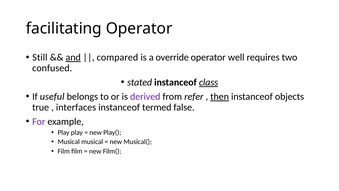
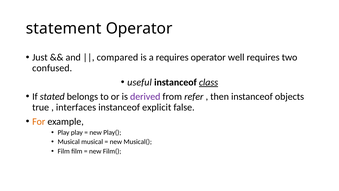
facilitating: facilitating -> statement
Still: Still -> Just
and underline: present -> none
a override: override -> requires
stated: stated -> useful
useful: useful -> stated
then underline: present -> none
termed: termed -> explicit
For colour: purple -> orange
